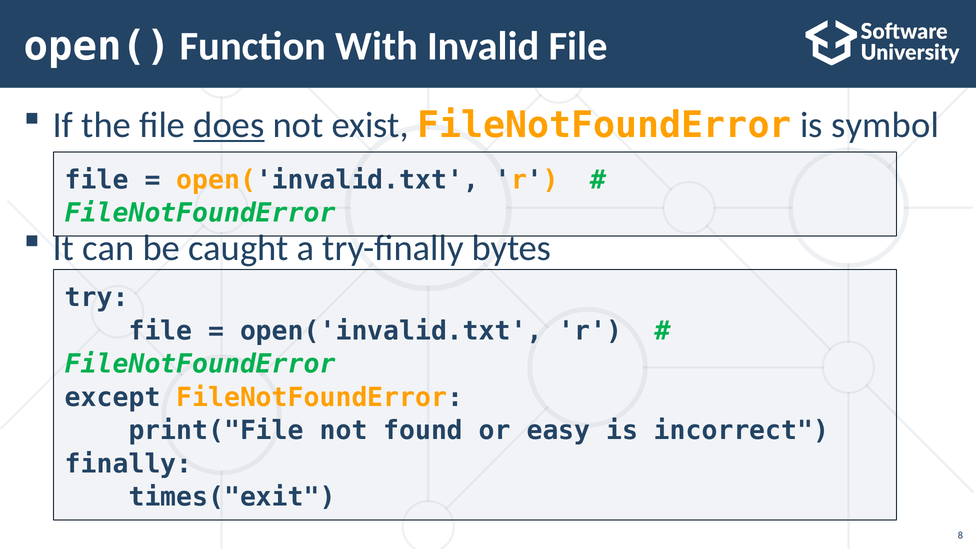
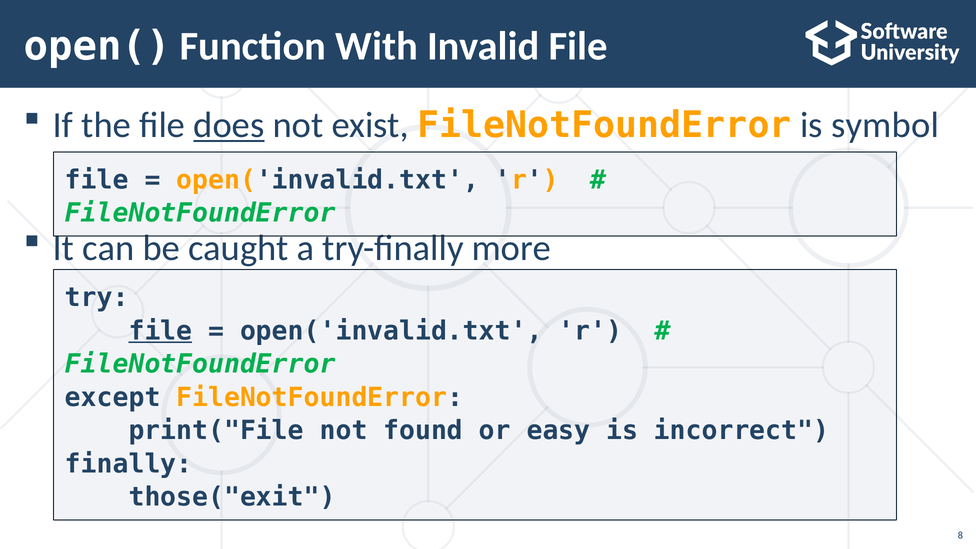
bytes: bytes -> more
file at (160, 331) underline: none -> present
times("exit: times("exit -> those("exit
